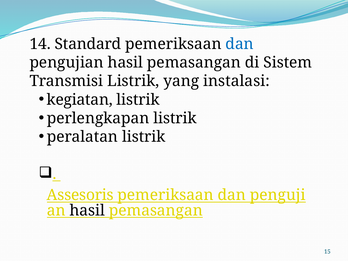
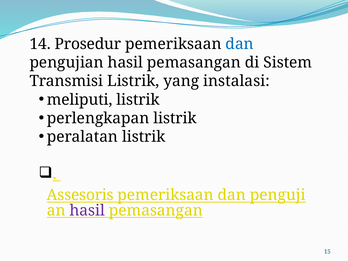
Standard: Standard -> Prosedur
kegiatan: kegiatan -> meliputi
hasil at (87, 210) colour: black -> purple
